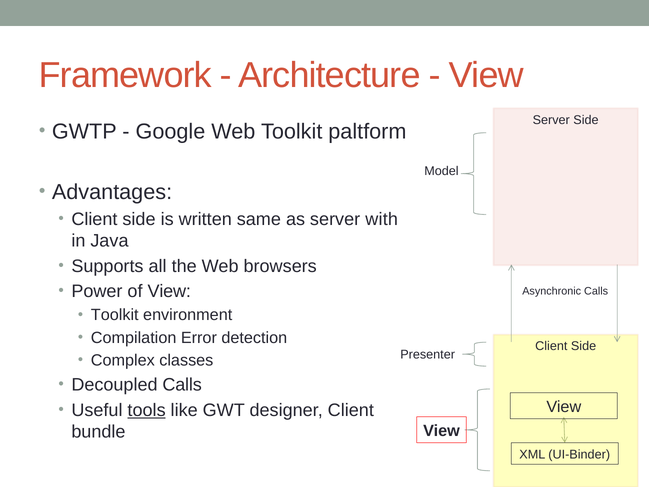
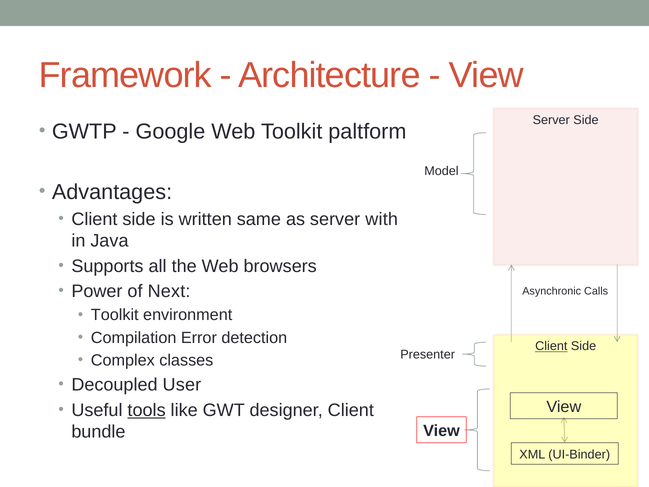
of View: View -> Next
Client at (551, 346) underline: none -> present
Decoupled Calls: Calls -> User
